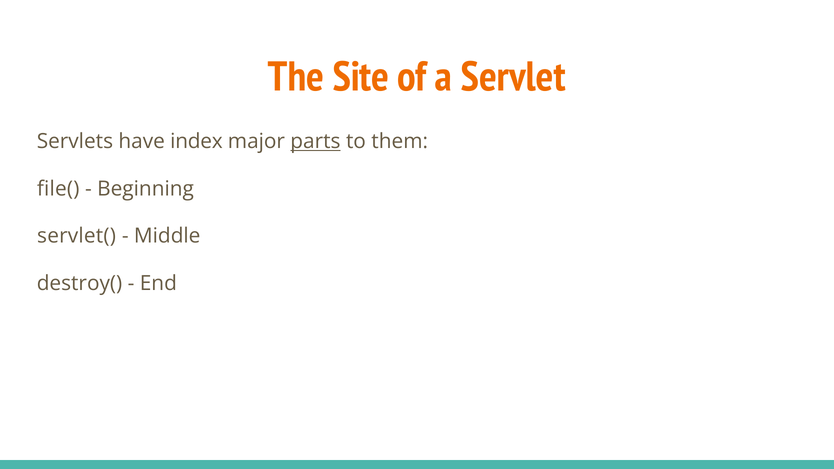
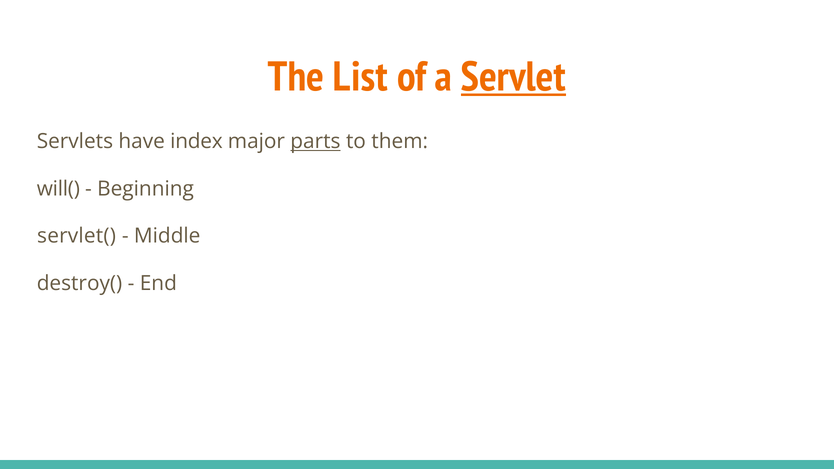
Site: Site -> List
Servlet underline: none -> present
file(: file( -> will(
